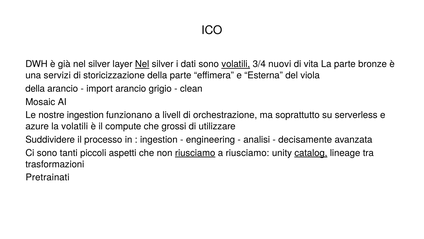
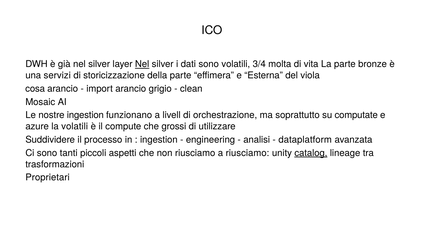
volatili at (236, 64) underline: present -> none
nuovi: nuovi -> molta
della at (35, 89): della -> cosa
serverless: serverless -> computate
decisamente: decisamente -> dataplatform
riusciamo at (195, 153) underline: present -> none
Pretrainati: Pretrainati -> Proprietari
